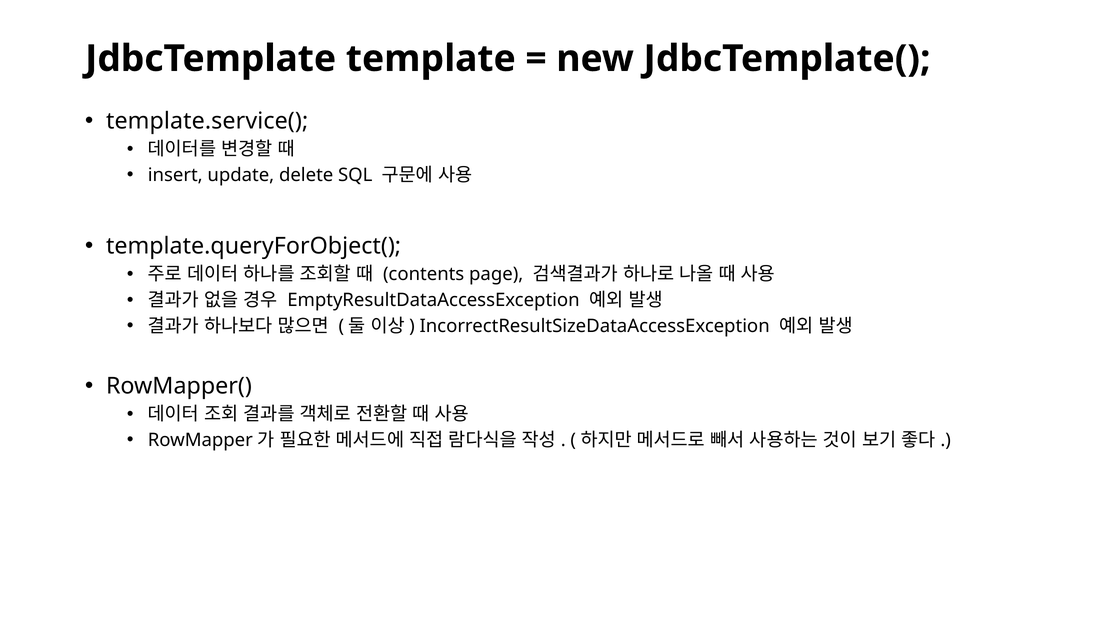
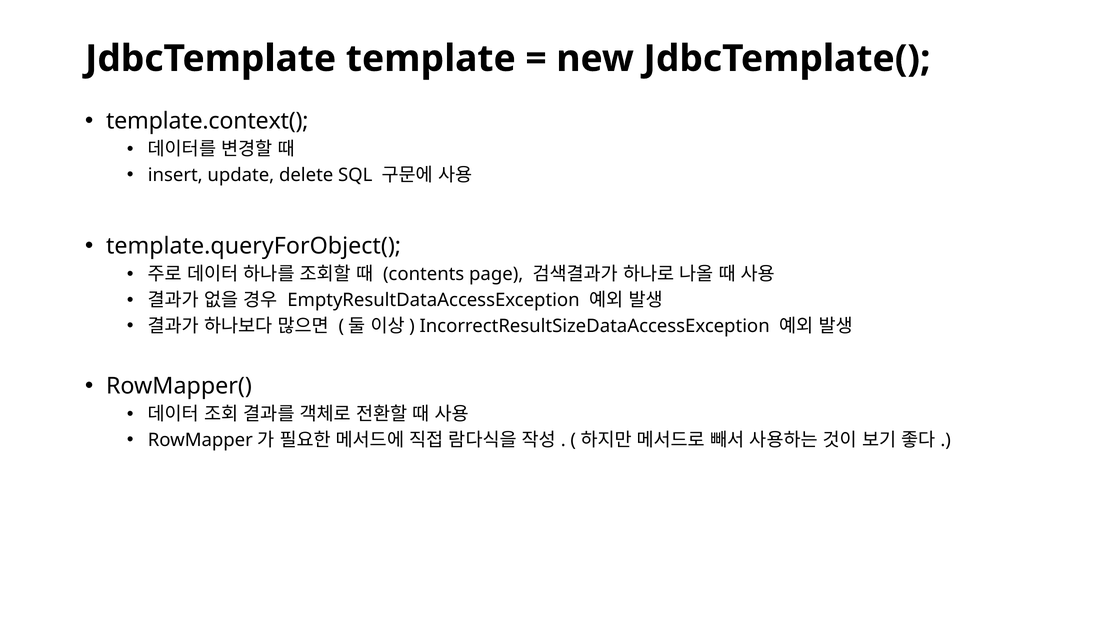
template.service(: template.service( -> template.context(
